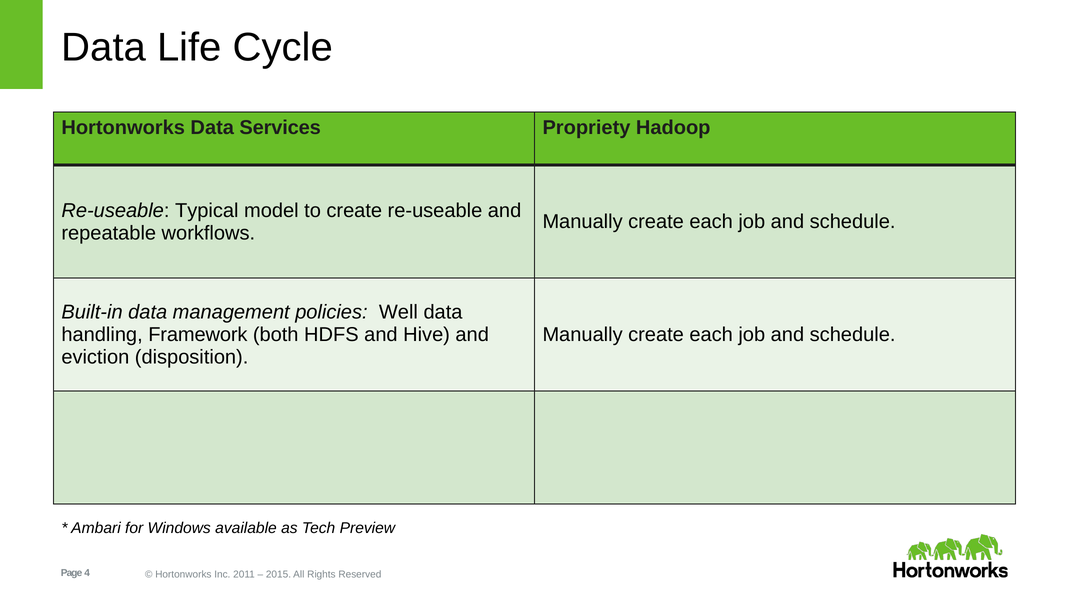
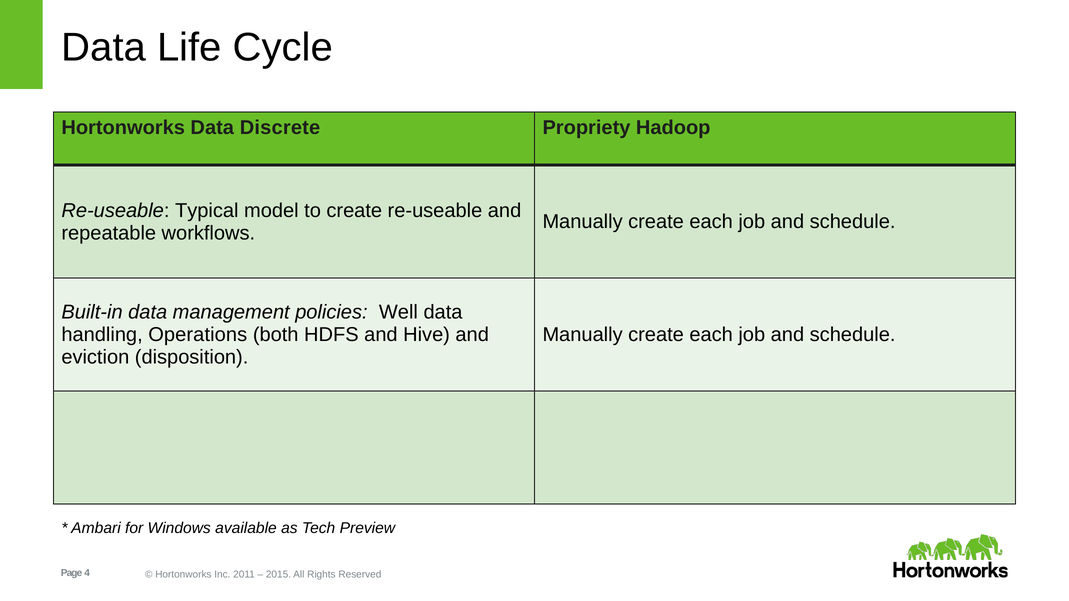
Services: Services -> Discrete
Framework: Framework -> Operations
